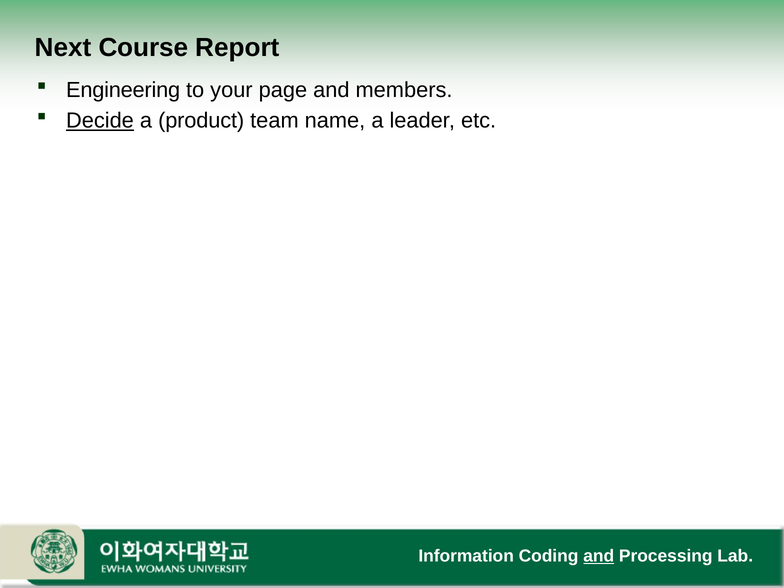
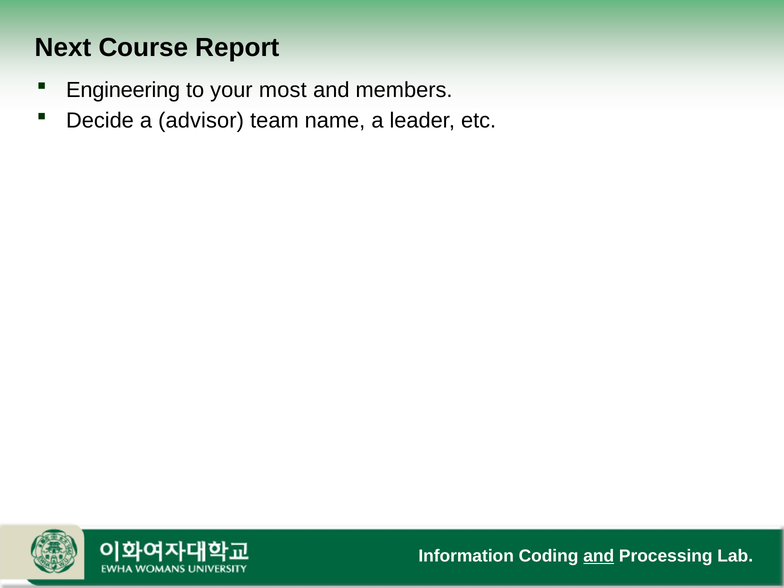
page: page -> most
Decide underline: present -> none
product: product -> advisor
